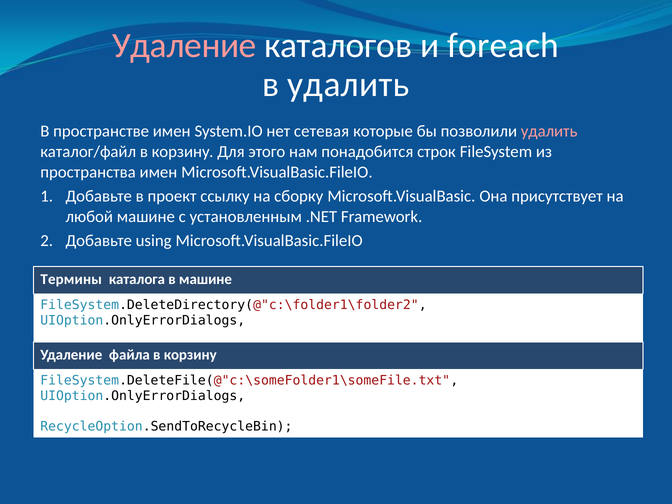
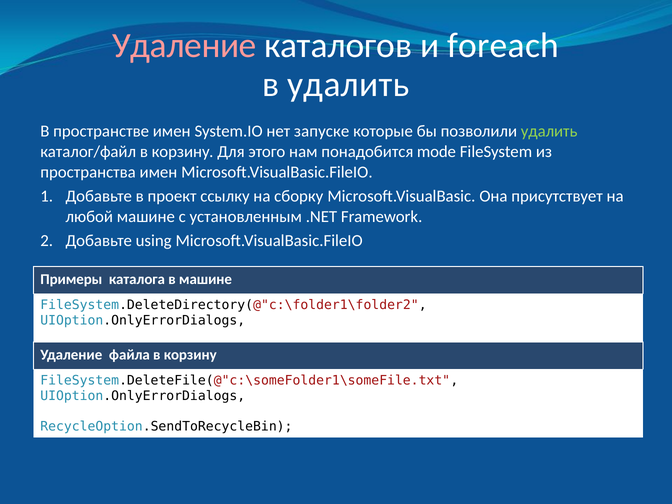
сетевая: сетевая -> запуске
удалить at (549, 131) colour: pink -> light green
строк: строк -> mode
Термины: Термины -> Примеры
